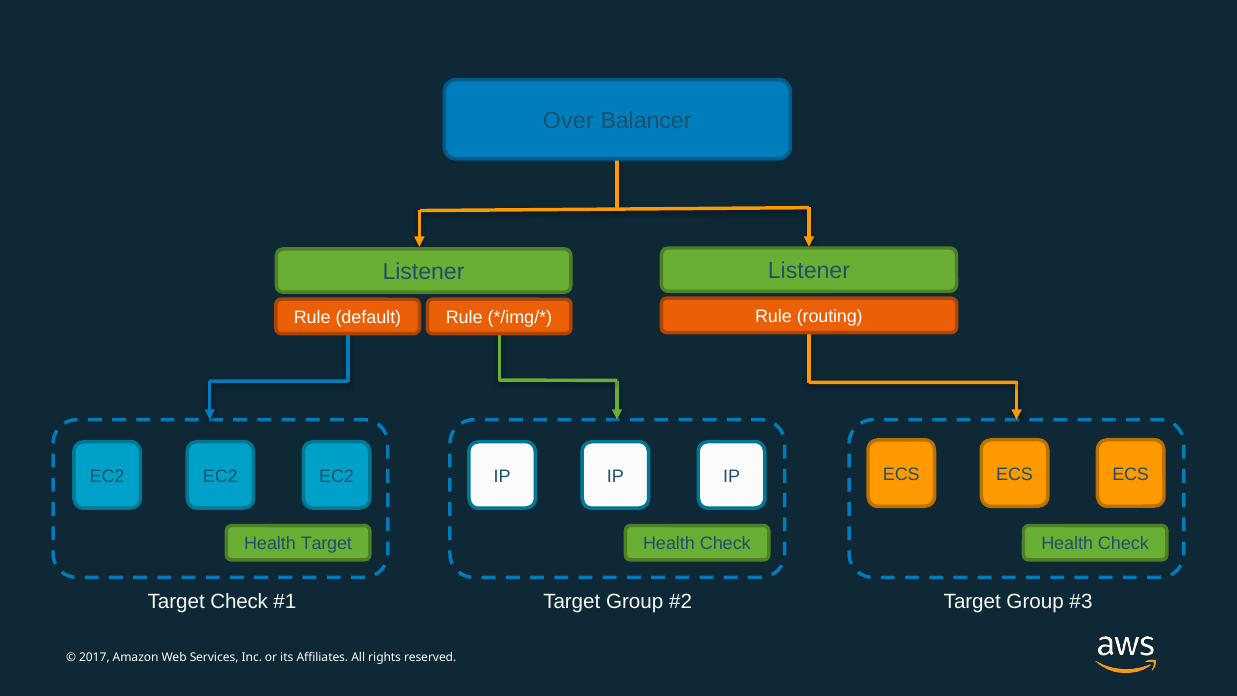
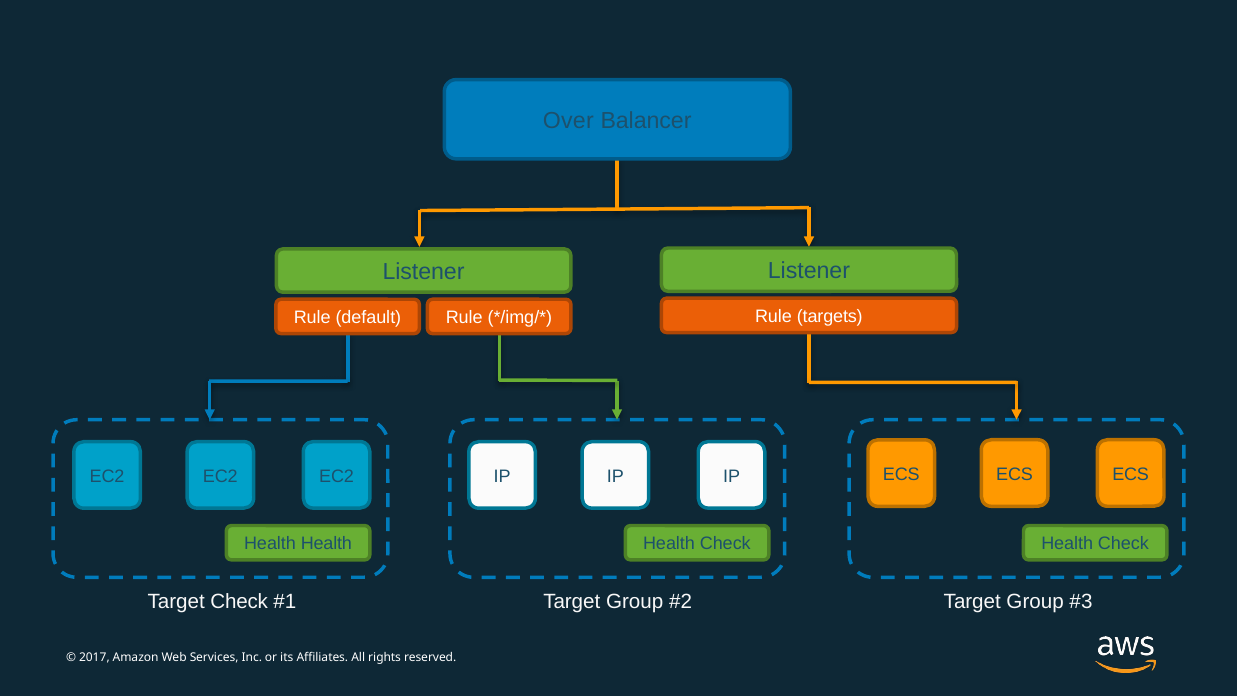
routing: routing -> targets
Target at (326, 544): Target -> Health
